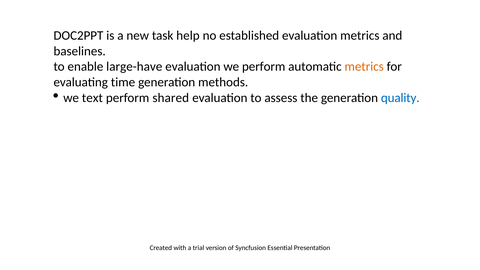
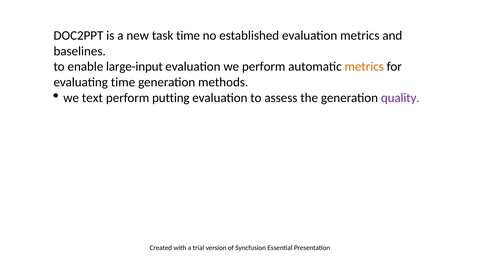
task help: help -> time
large-have: large-have -> large-input
shared: shared -> putting
quality colour: blue -> purple
